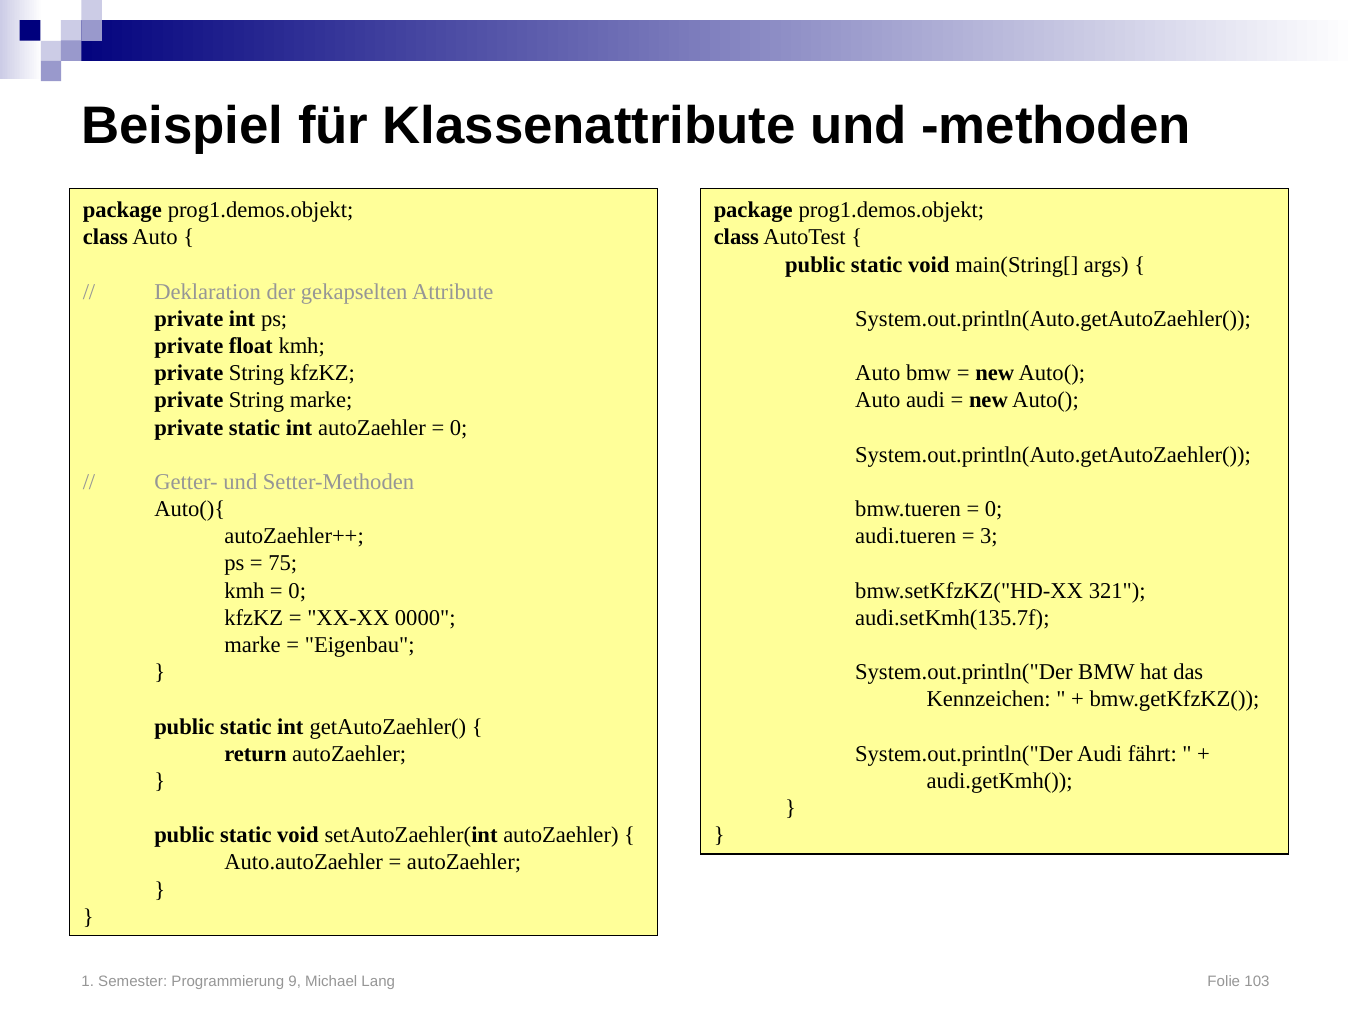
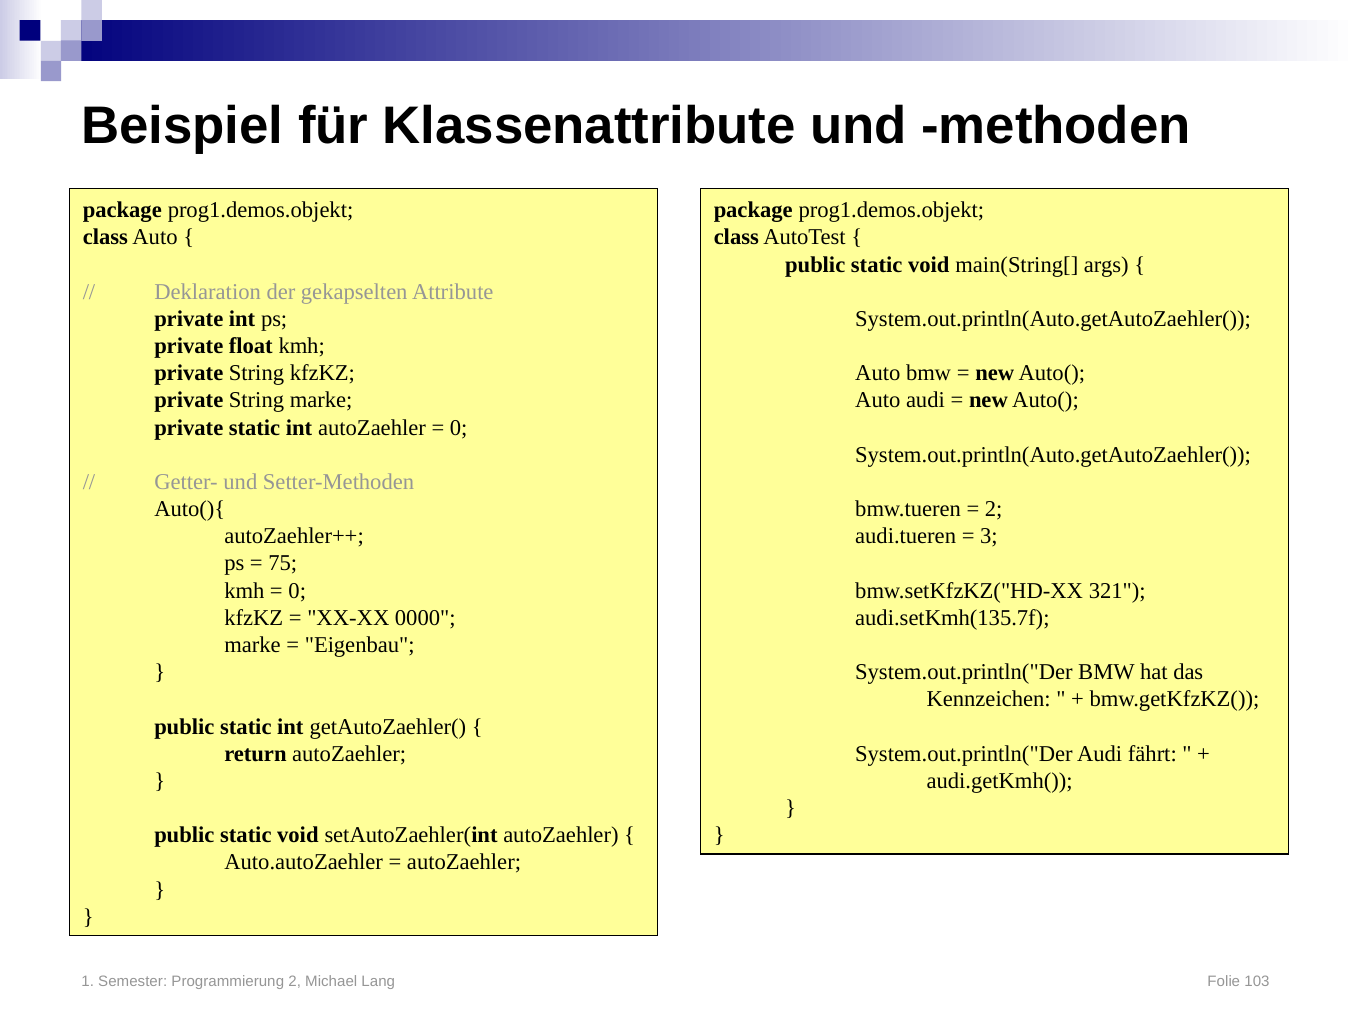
0 at (994, 509): 0 -> 2
Programmierung 9: 9 -> 2
